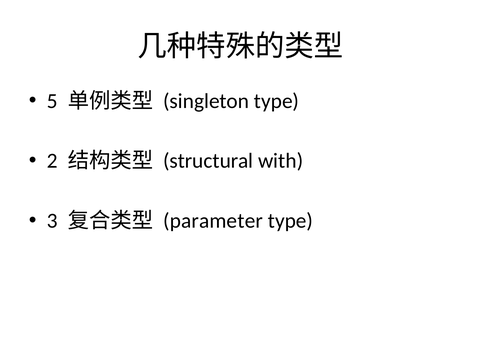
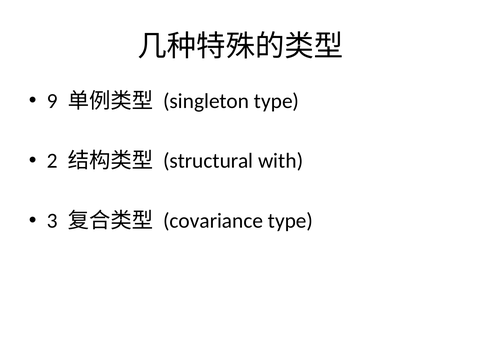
5: 5 -> 9
parameter: parameter -> covariance
